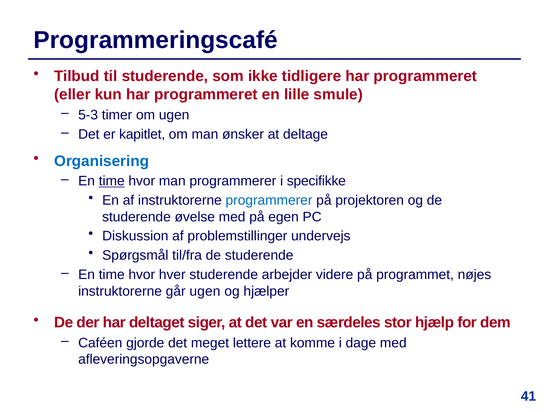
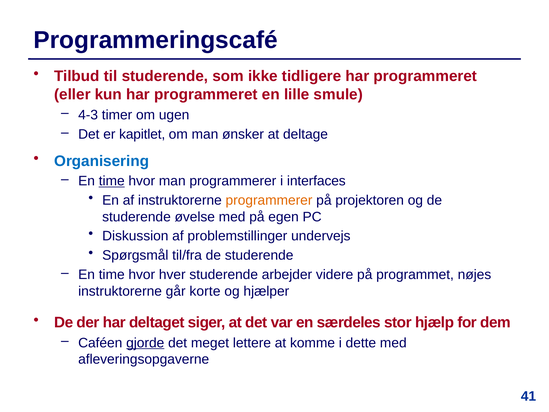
5-3: 5-3 -> 4-3
specifikke: specifikke -> interfaces
programmerer at (269, 200) colour: blue -> orange
går ugen: ugen -> korte
gjorde underline: none -> present
dage: dage -> dette
